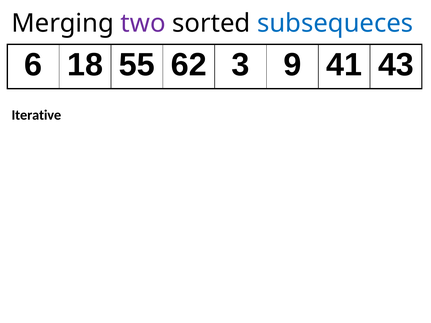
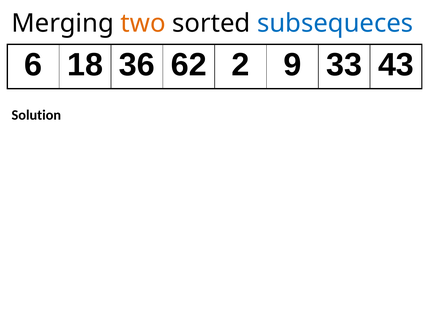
two colour: purple -> orange
55: 55 -> 36
3: 3 -> 2
41: 41 -> 33
Iterative: Iterative -> Solution
